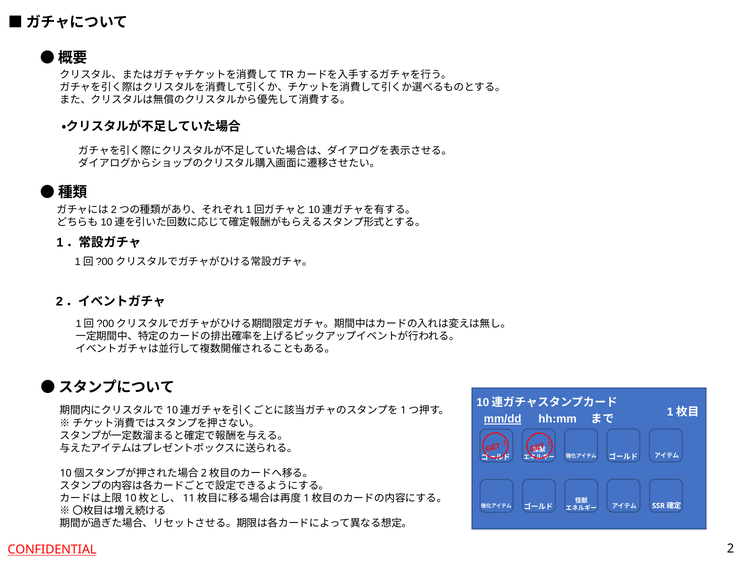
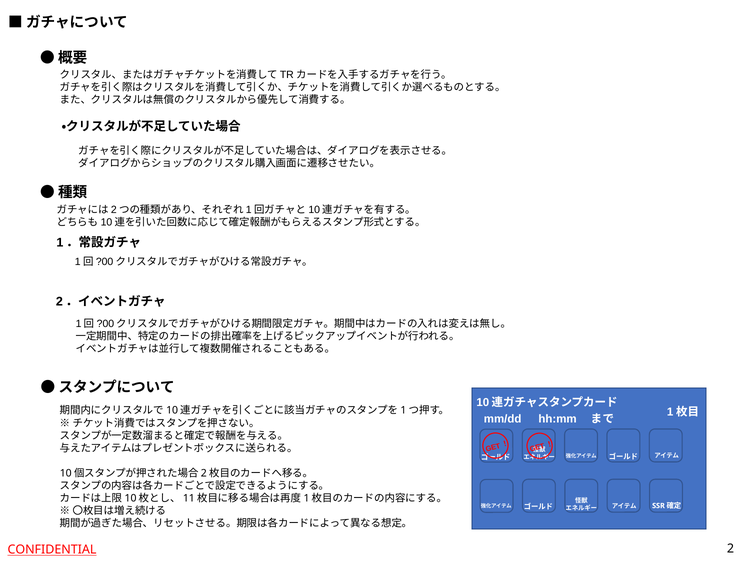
mm/dd underline: present -> none
